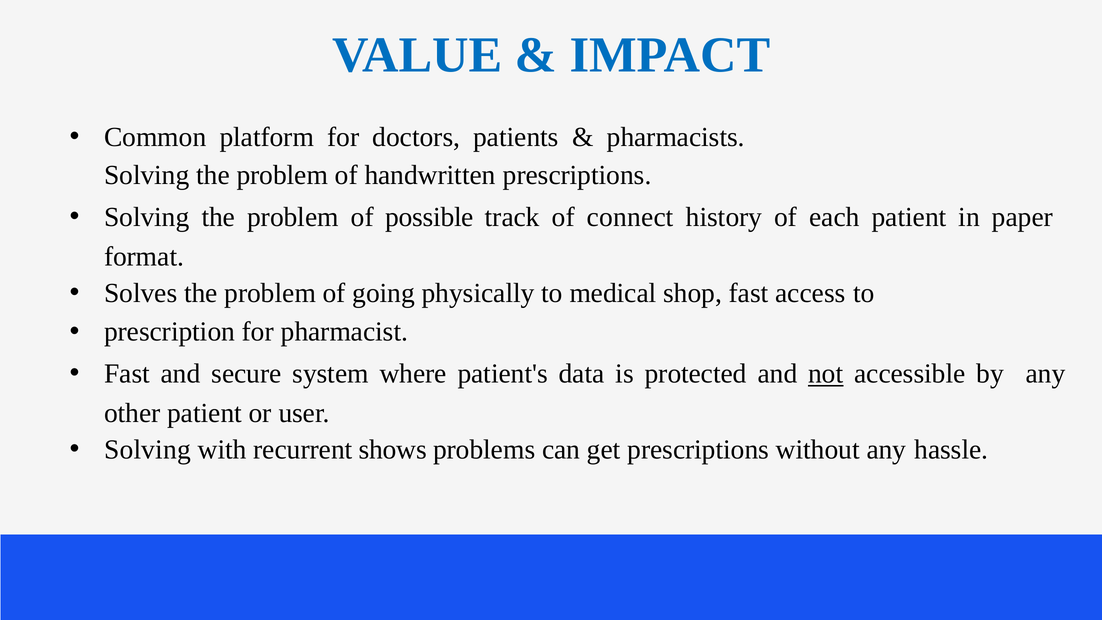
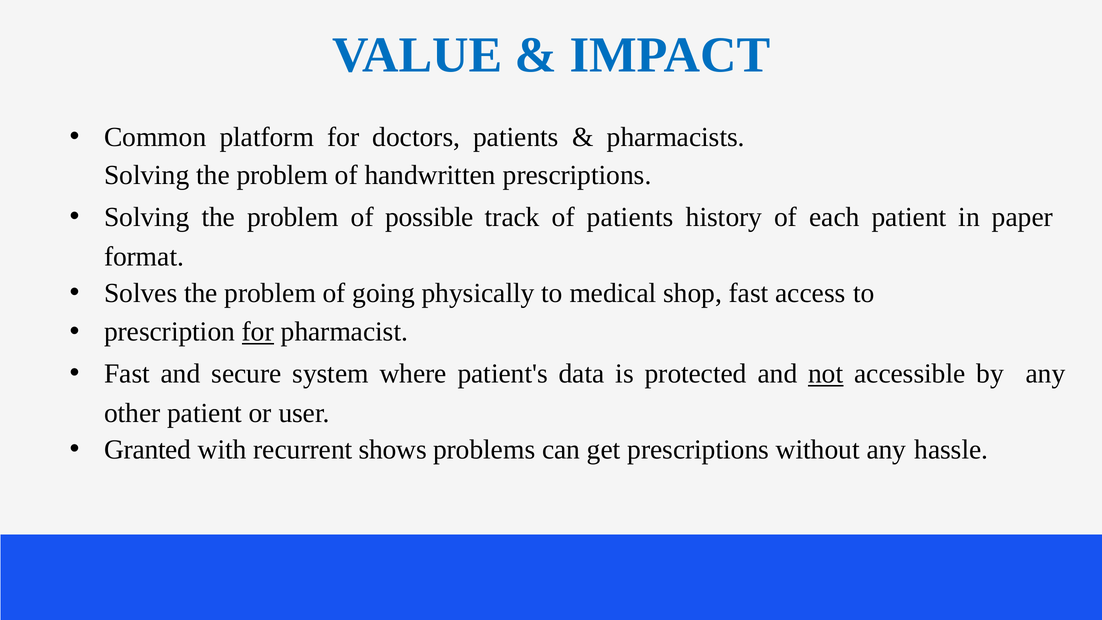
of connect: connect -> patients
for at (258, 332) underline: none -> present
Solving at (147, 450): Solving -> Granted
